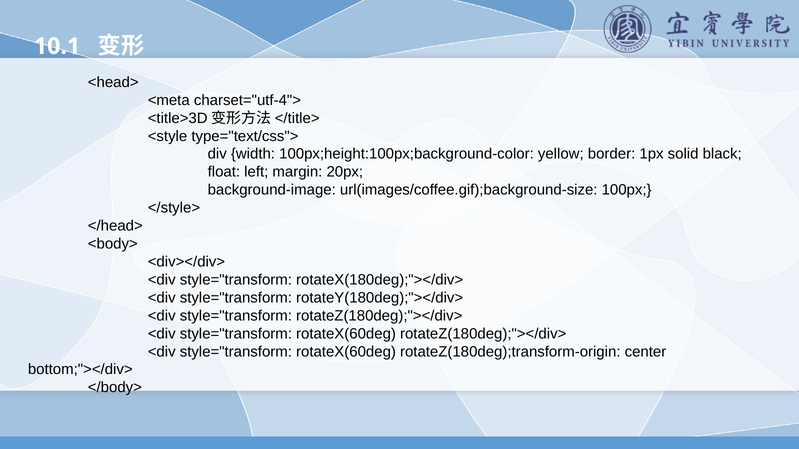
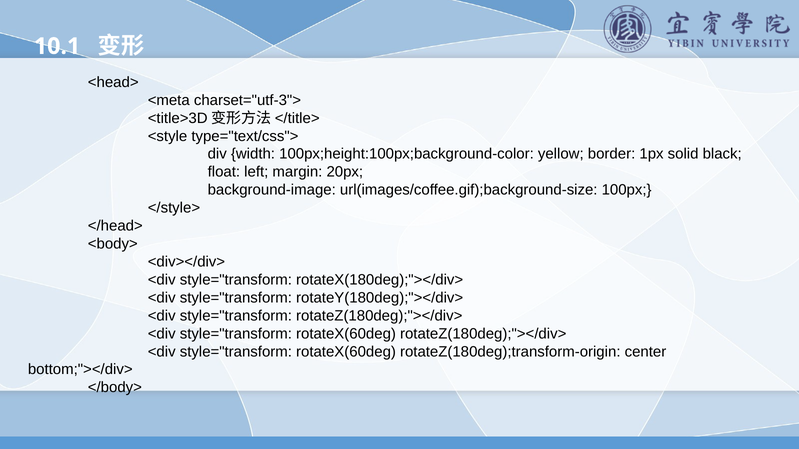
charset="utf-4">: charset="utf-4"> -> charset="utf-3">
